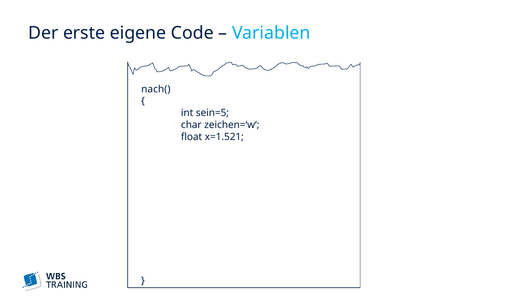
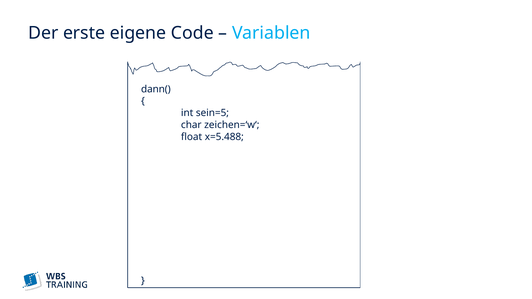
nach(: nach( -> dann(
x=1.521: x=1.521 -> x=5.488
